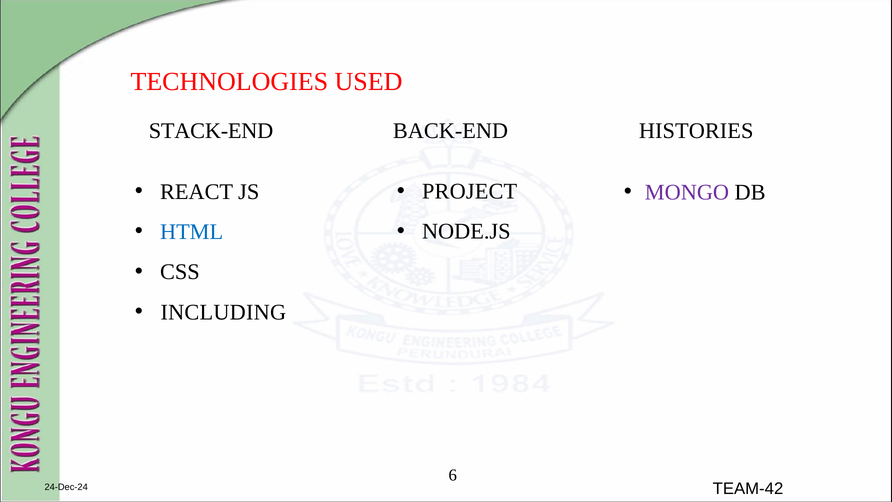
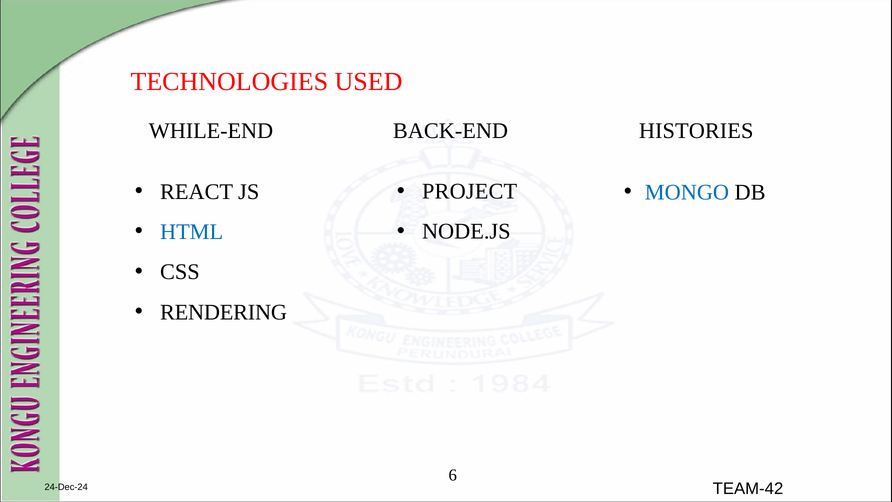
STACK-END: STACK-END -> WHILE-END
MONGO colour: purple -> blue
INCLUDING: INCLUDING -> RENDERING
